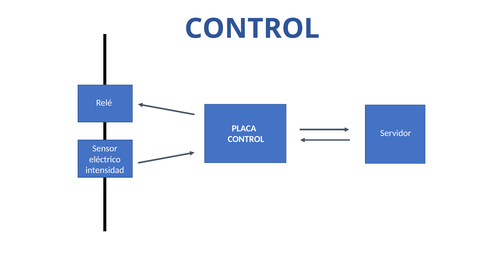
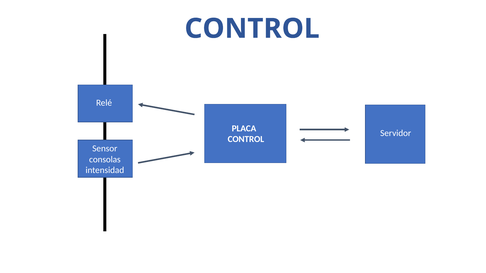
eléctrico: eléctrico -> consolas
